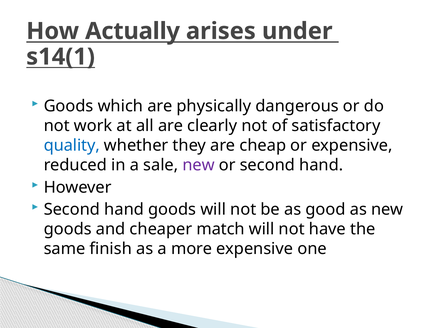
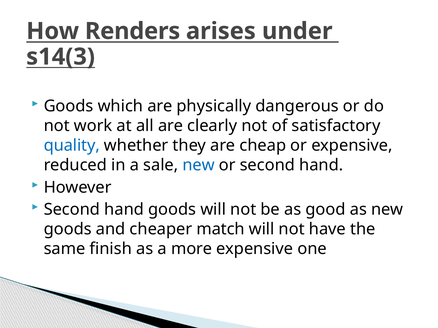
Actually: Actually -> Renders
s14(1: s14(1 -> s14(3
new at (199, 165) colour: purple -> blue
